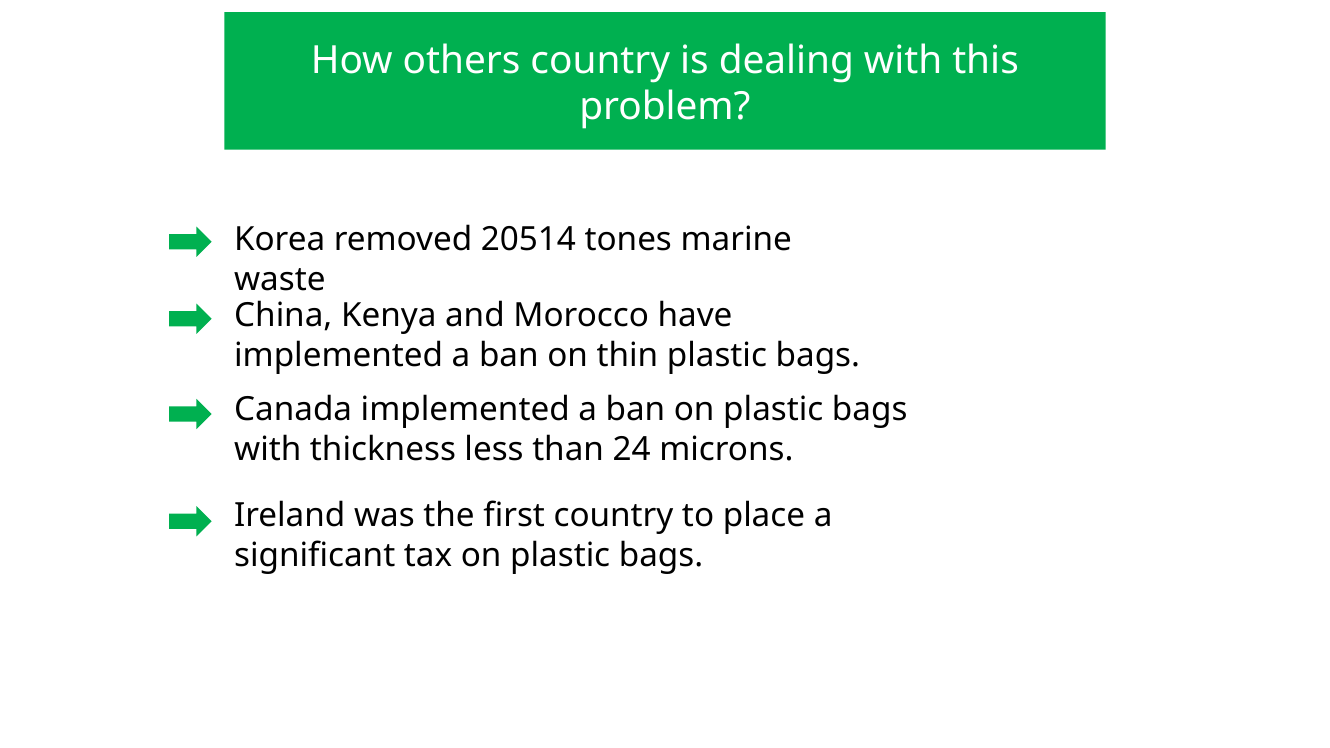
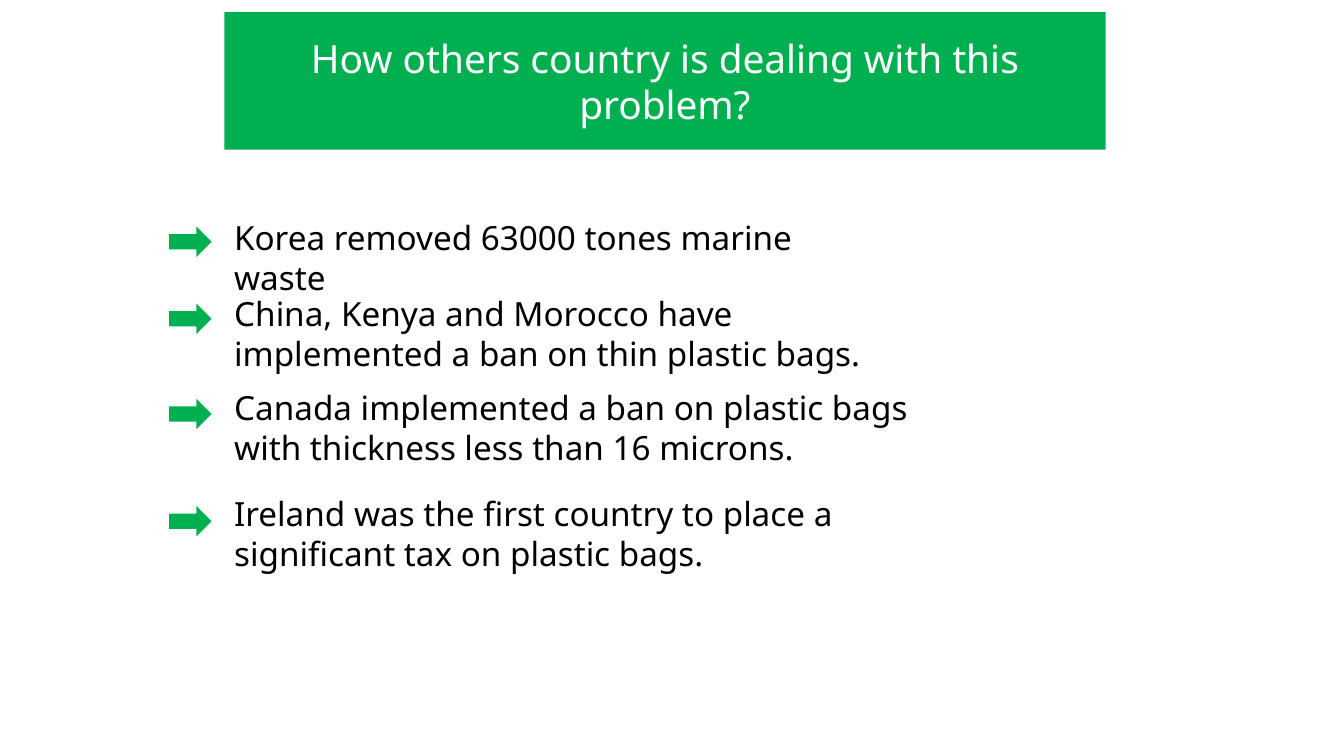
20514: 20514 -> 63000
24: 24 -> 16
